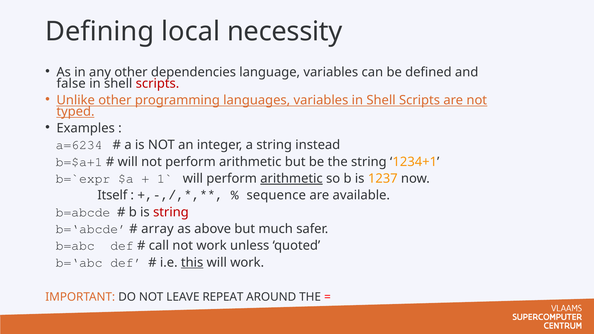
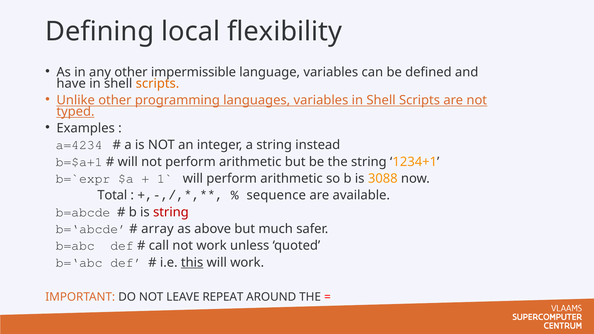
necessity: necessity -> flexibility
dependencies: dependencies -> impermissible
false: false -> have
scripts at (157, 83) colour: red -> orange
a=6234: a=6234 -> a=4234
arithmetic at (292, 179) underline: present -> none
1237: 1237 -> 3088
Itself: Itself -> Total
